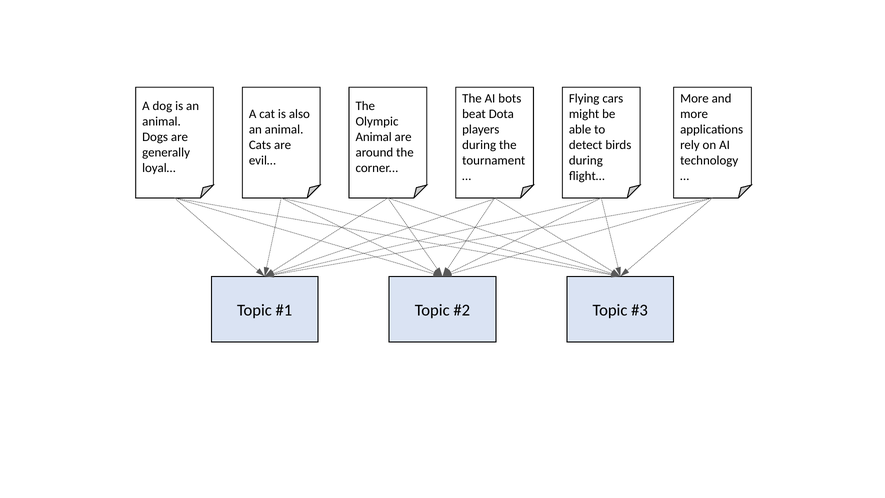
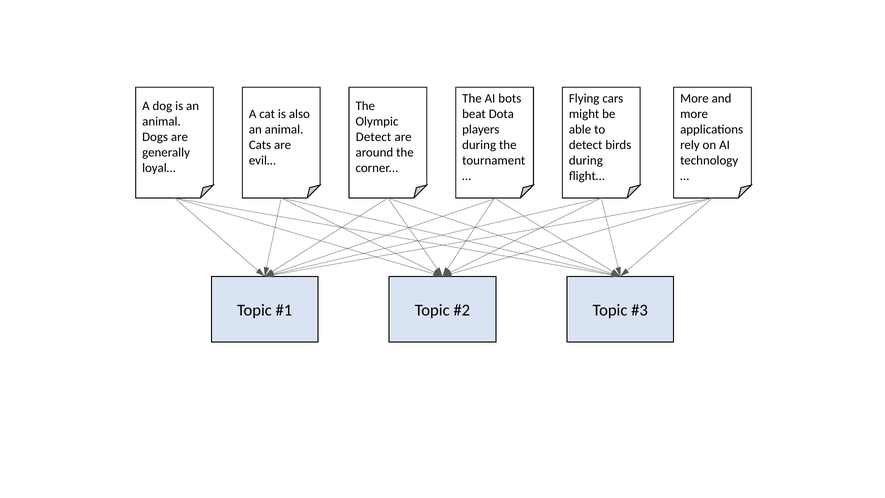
Animal at (374, 137): Animal -> Detect
